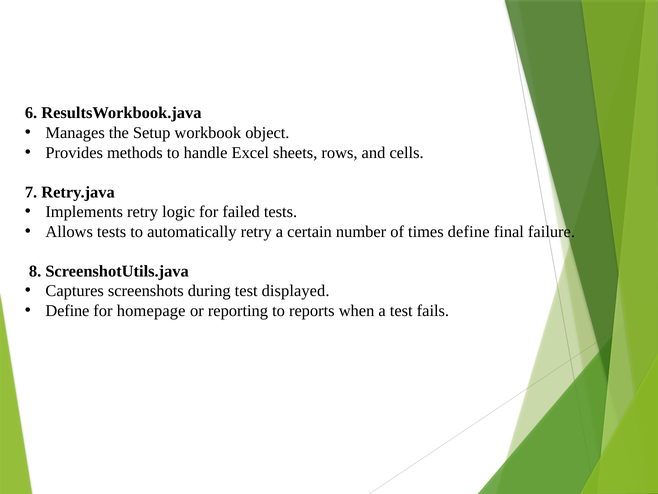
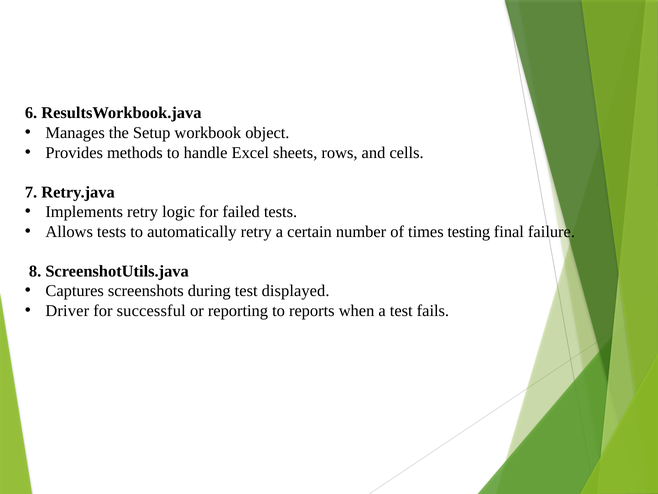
times define: define -> testing
Define at (67, 310): Define -> Driver
homepage: homepage -> successful
